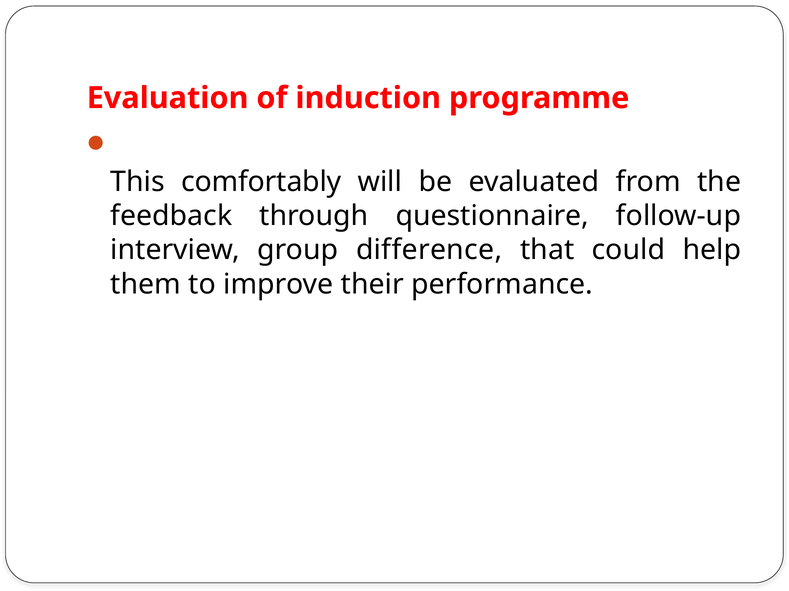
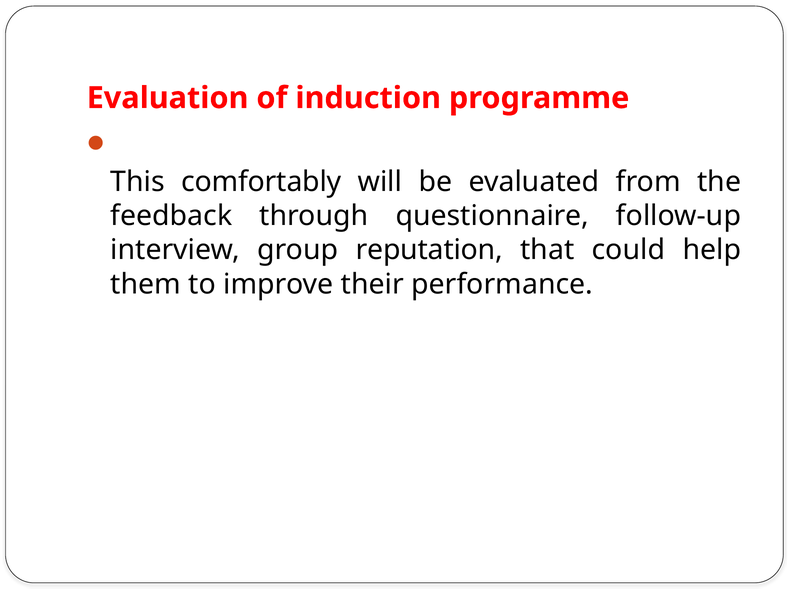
difference: difference -> reputation
